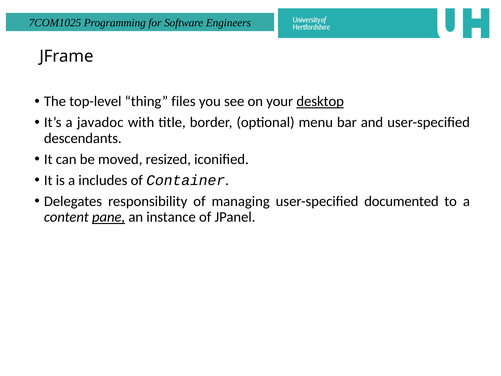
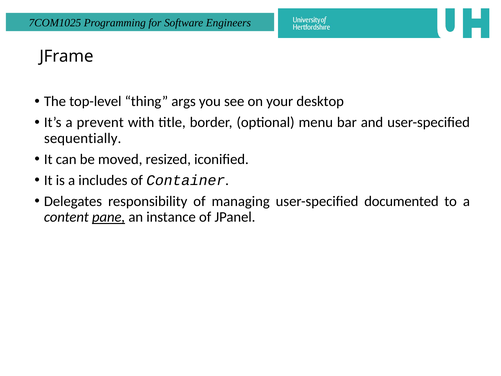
files: files -> args
desktop underline: present -> none
javadoc: javadoc -> prevent
descendants: descendants -> sequentially
